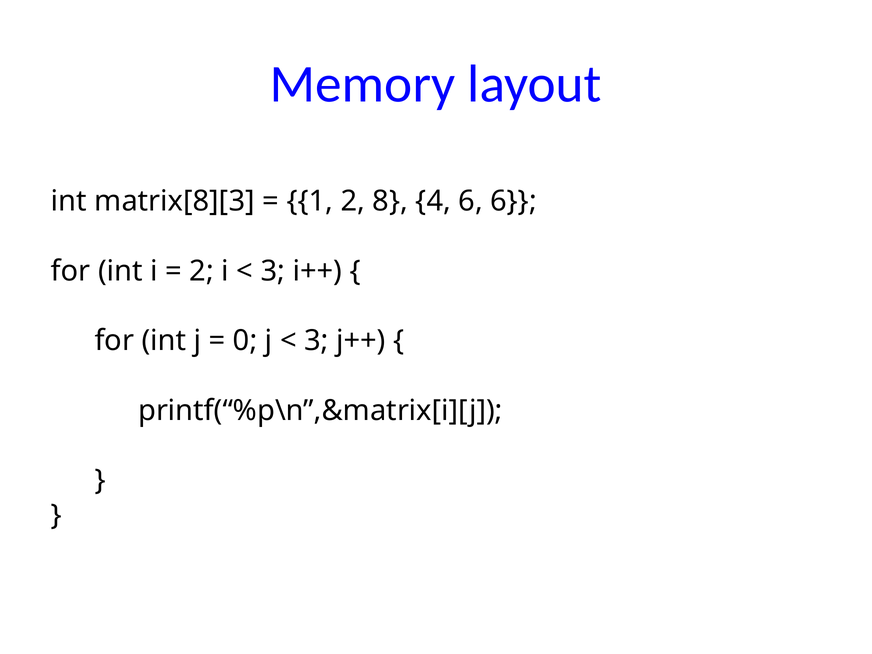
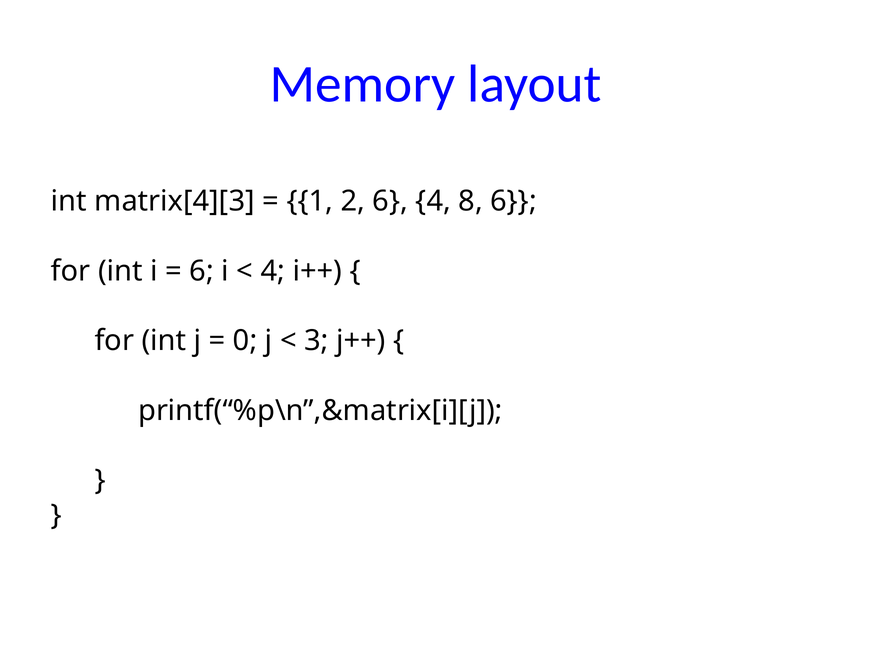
matrix[8][3: matrix[8][3 -> matrix[4][3
2 8: 8 -> 6
4 6: 6 -> 8
2 at (202, 271): 2 -> 6
3 at (273, 271): 3 -> 4
